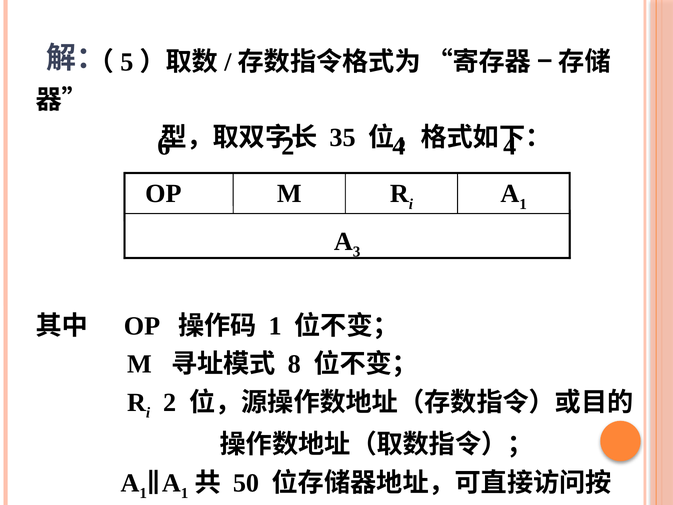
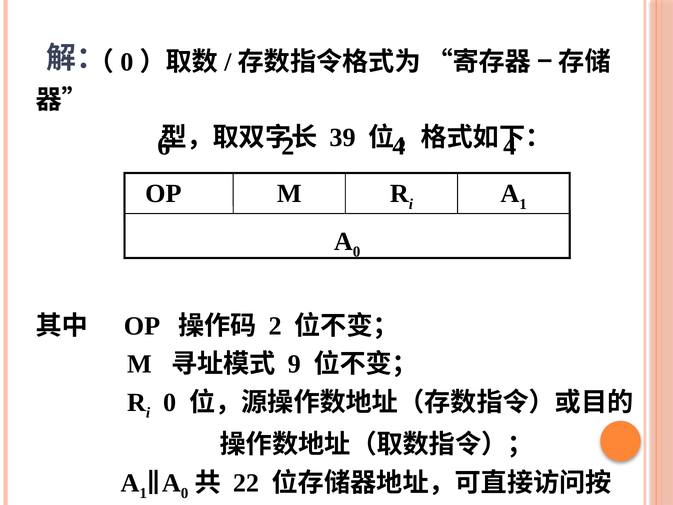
5 at (127, 62): 5 -> 0
35: 35 -> 39
3 at (357, 252): 3 -> 0
1 at (275, 326): 1 -> 2
8: 8 -> 9
2 at (170, 402): 2 -> 0
1 at (185, 493): 1 -> 0
50: 50 -> 22
